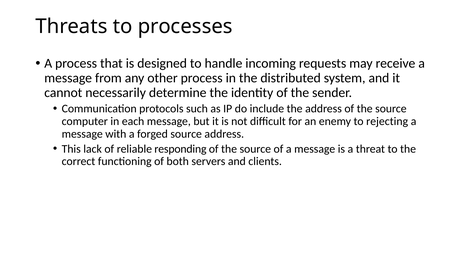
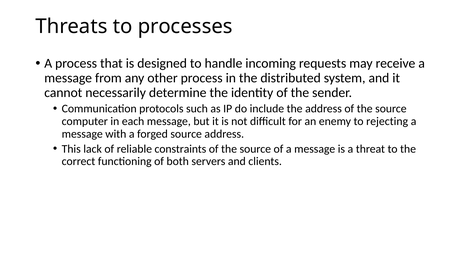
responding: responding -> constraints
